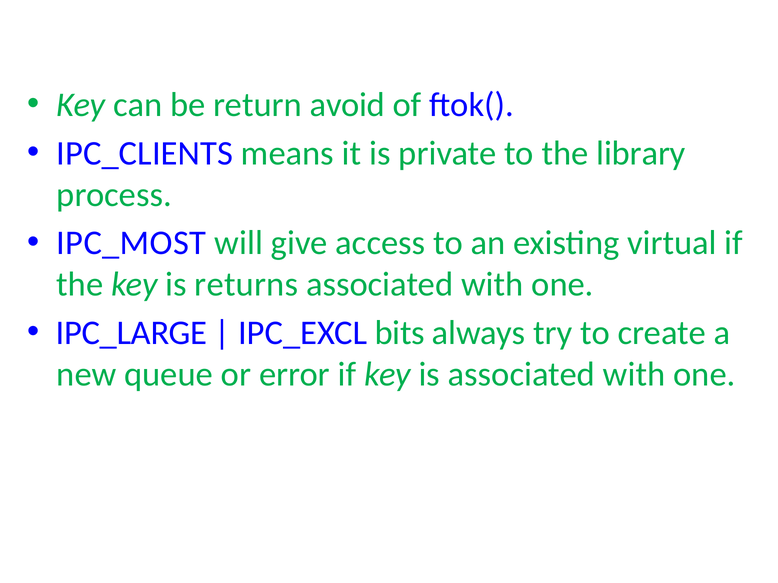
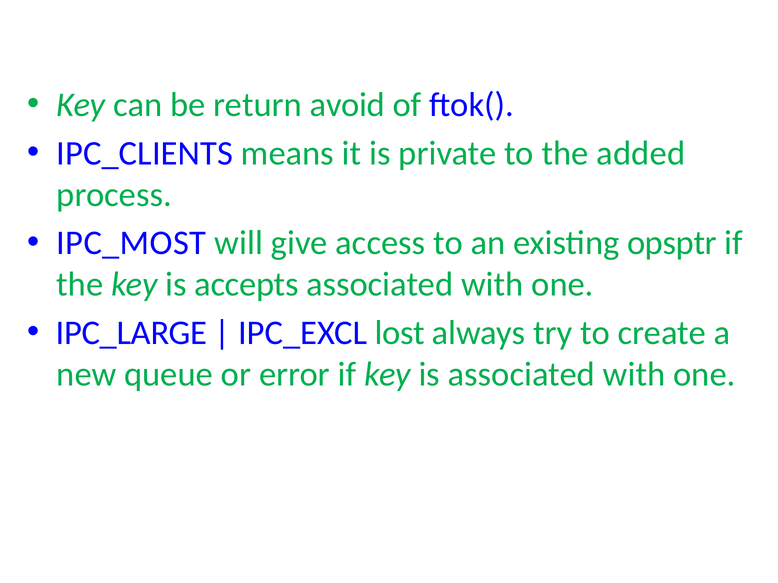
library: library -> added
virtual: virtual -> opsptr
returns: returns -> accepts
bits: bits -> lost
